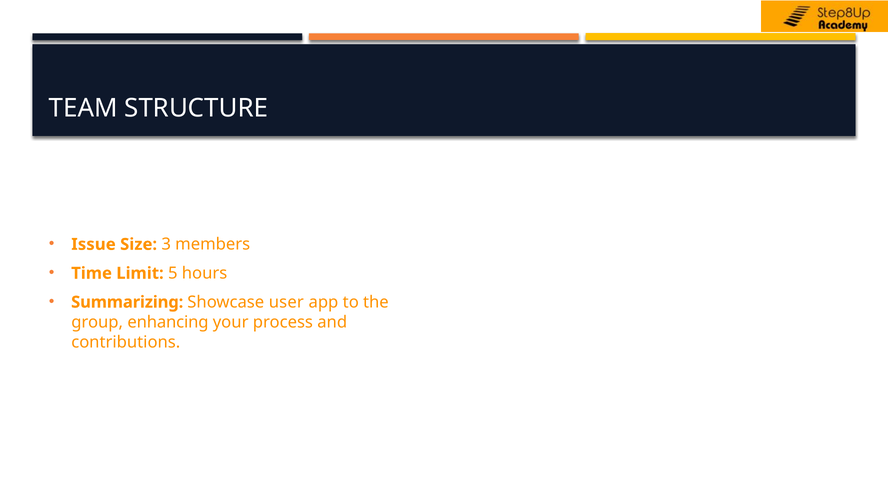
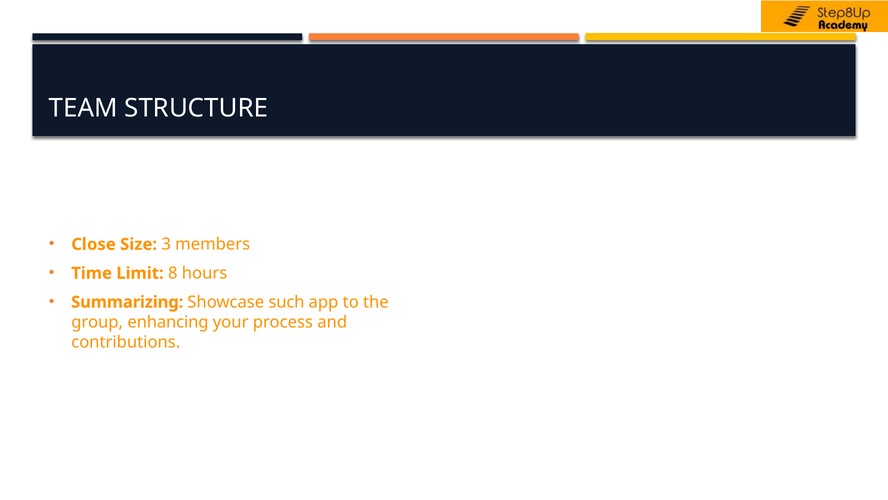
Issue: Issue -> Close
5: 5 -> 8
user: user -> such
